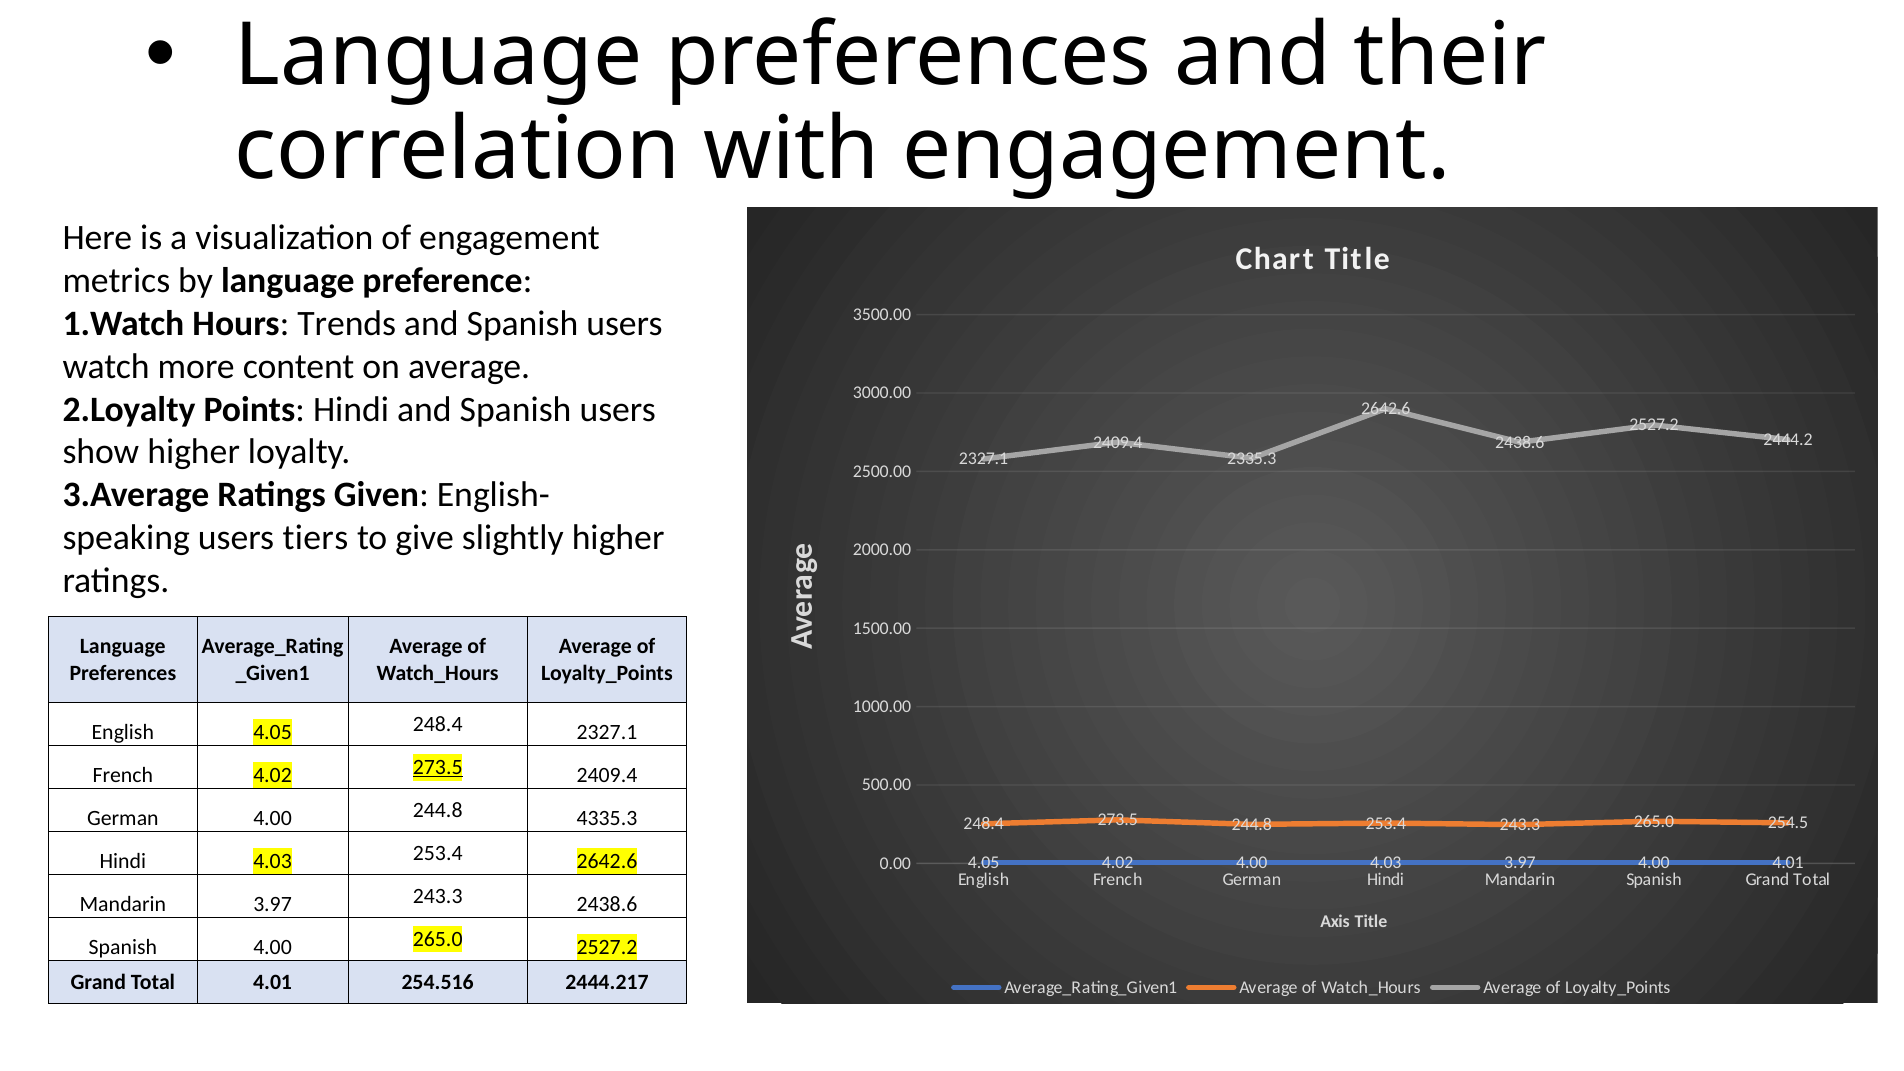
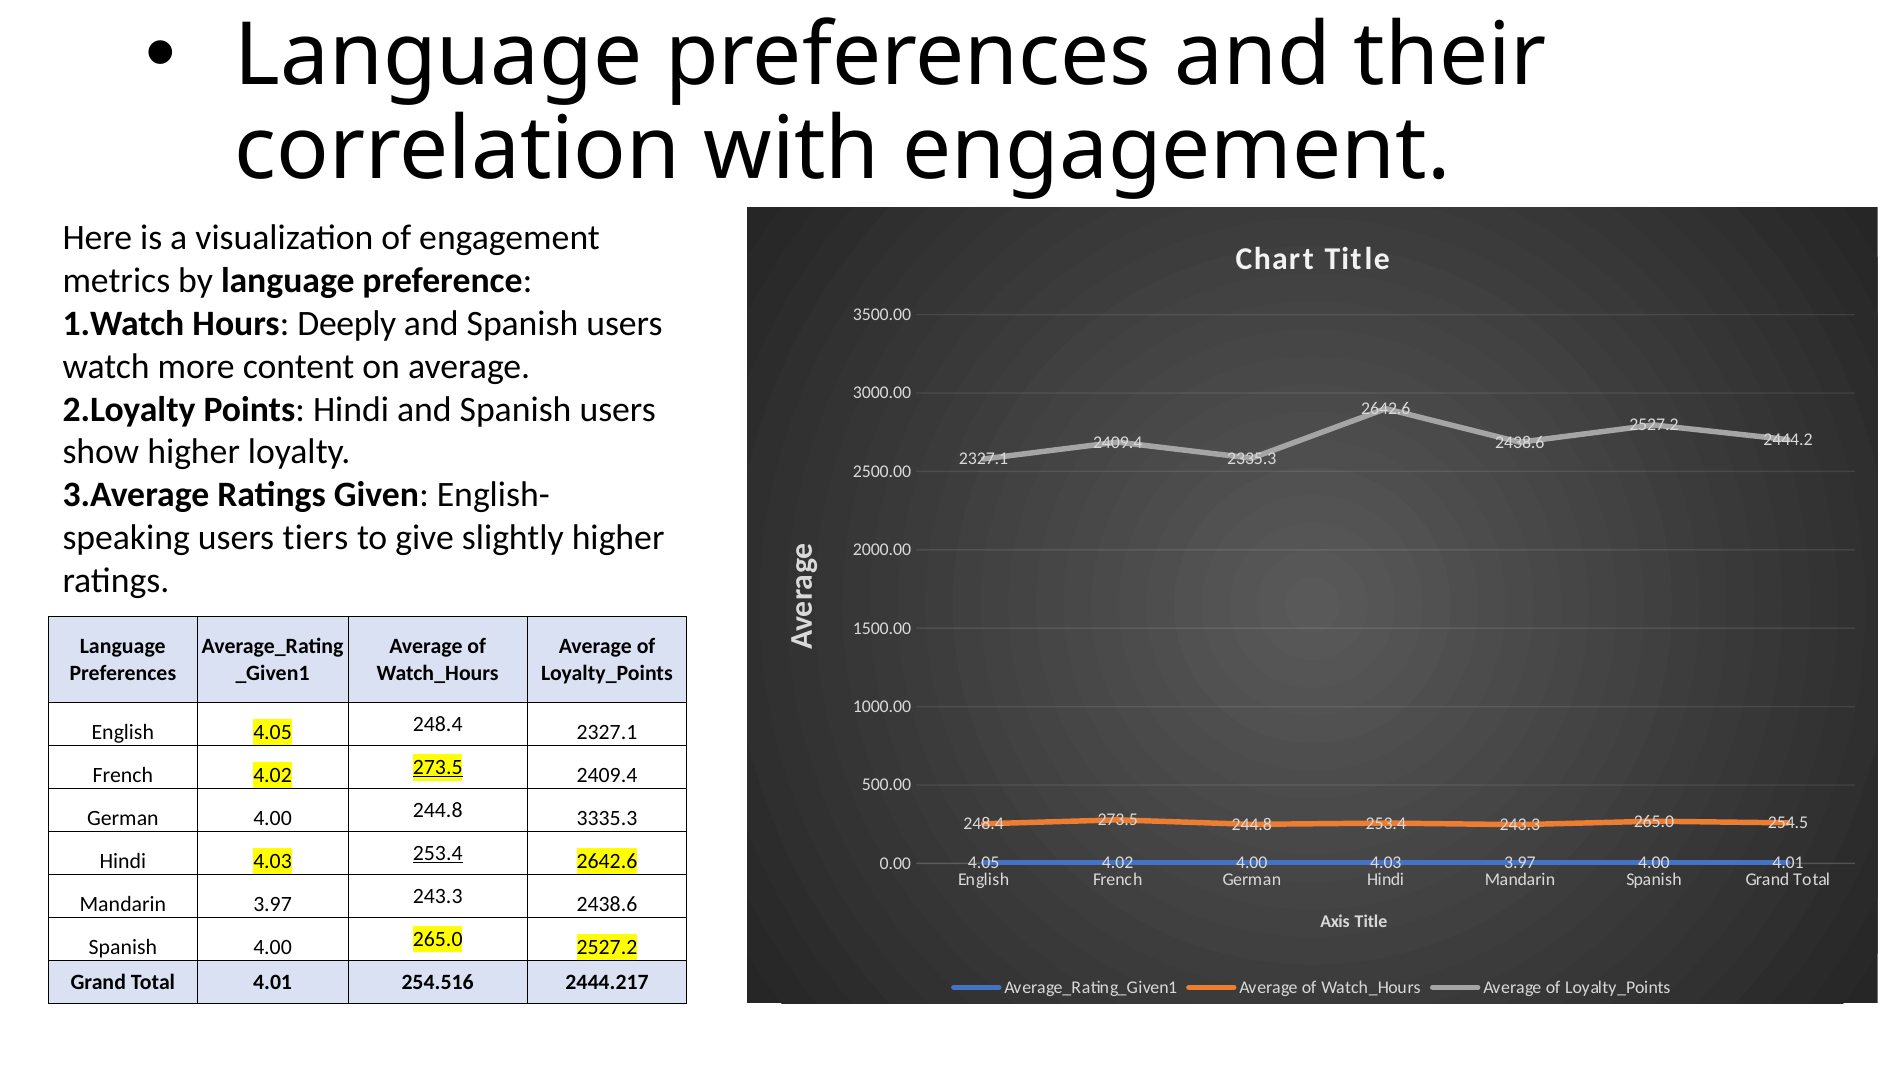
Trends: Trends -> Deeply
4335.3: 4335.3 -> 3335.3
253.4 at (438, 853) underline: none -> present
